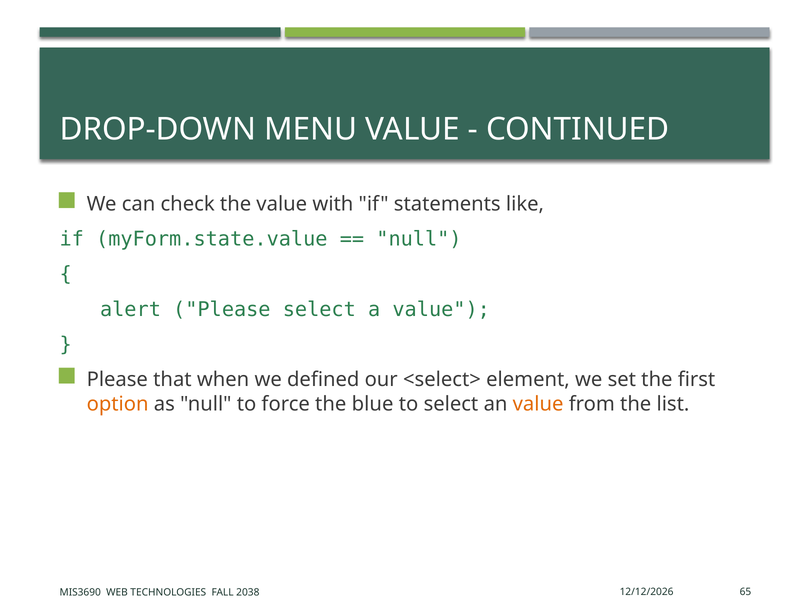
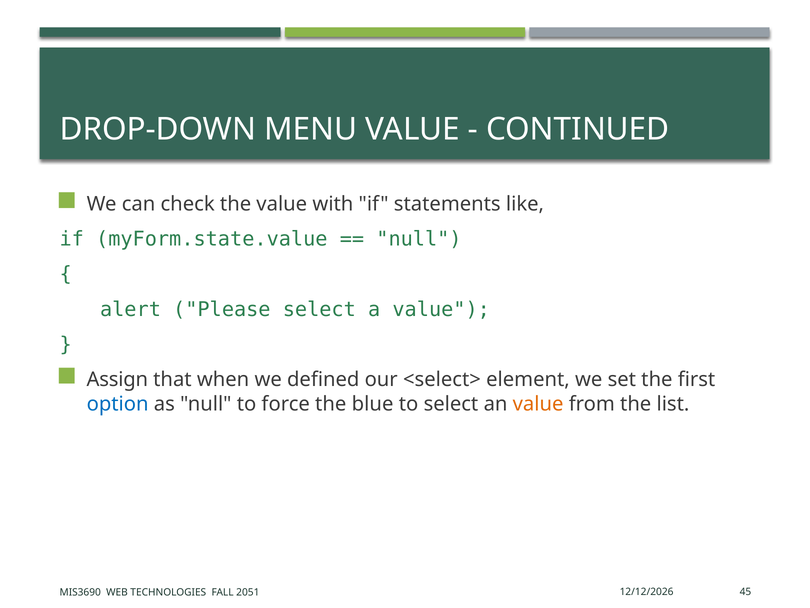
Please at (117, 379): Please -> Assign
option colour: orange -> blue
65: 65 -> 45
2038: 2038 -> 2051
